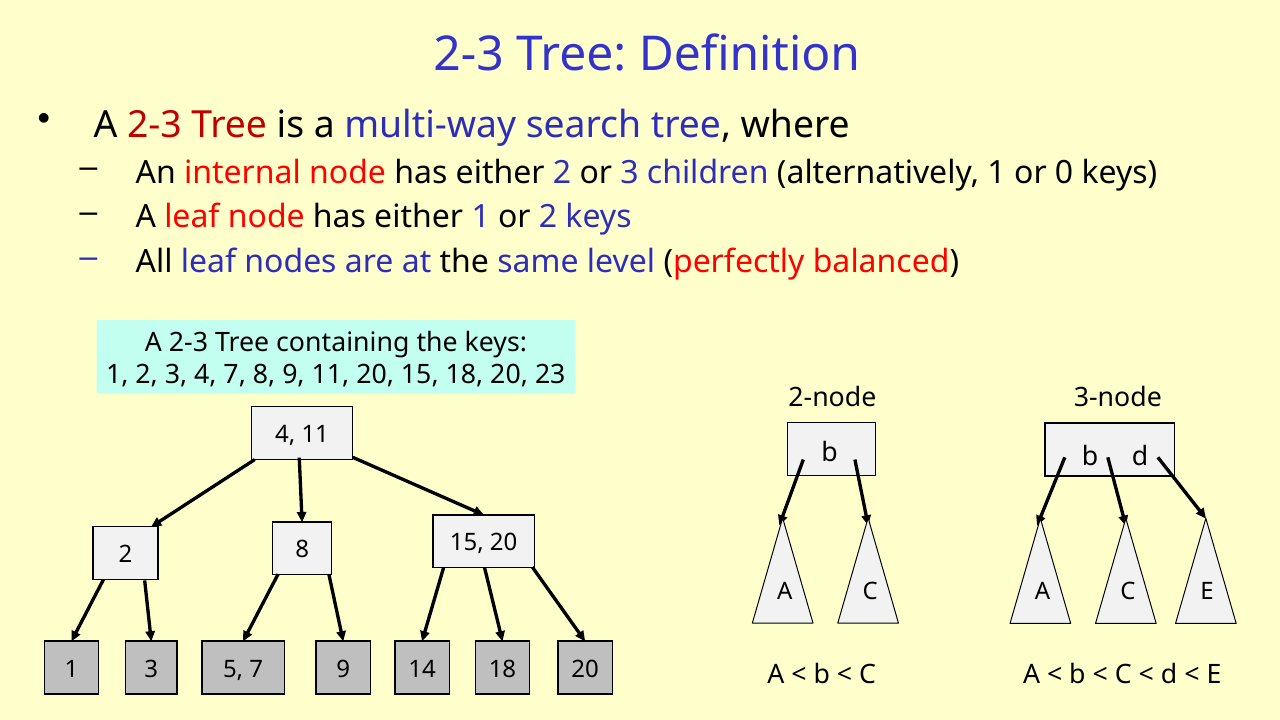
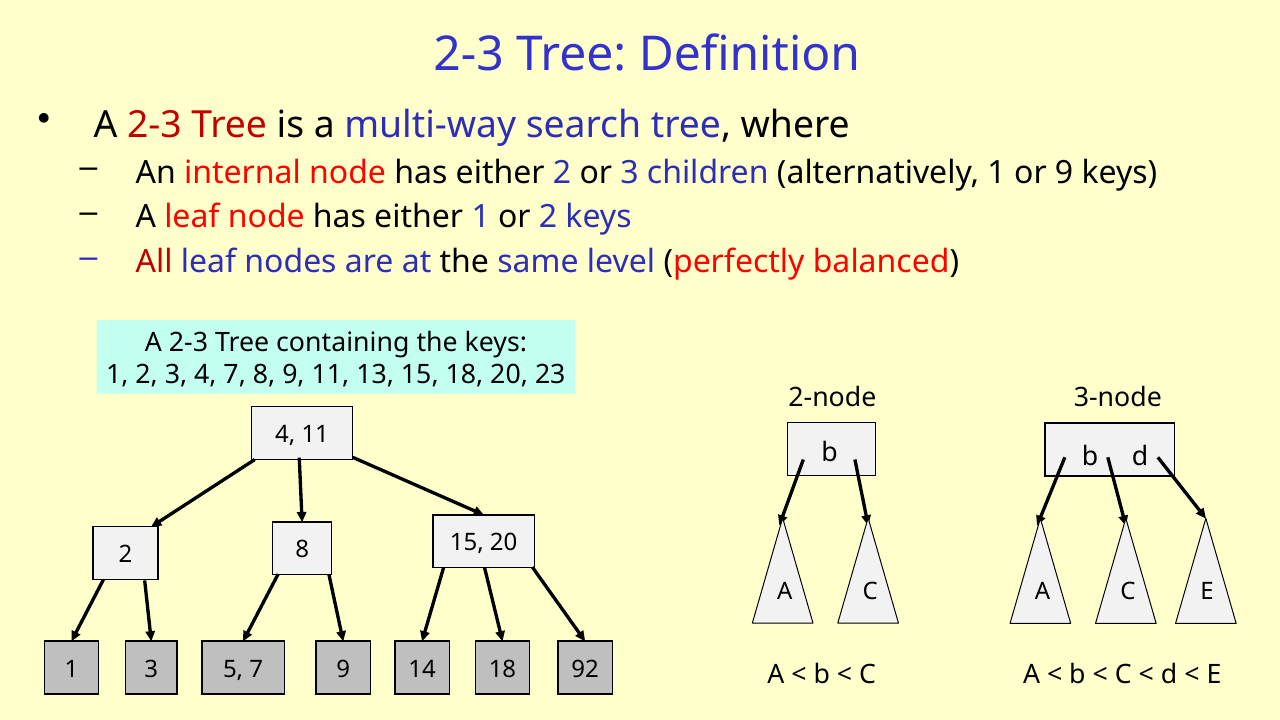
or 0: 0 -> 9
All colour: black -> red
11 20: 20 -> 13
14 18 20: 20 -> 92
